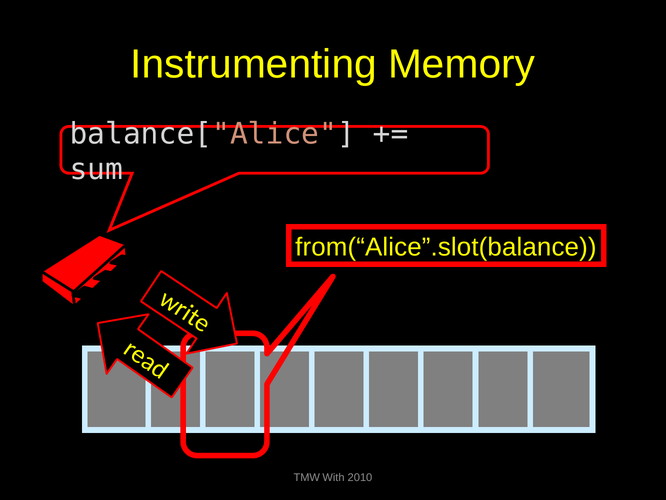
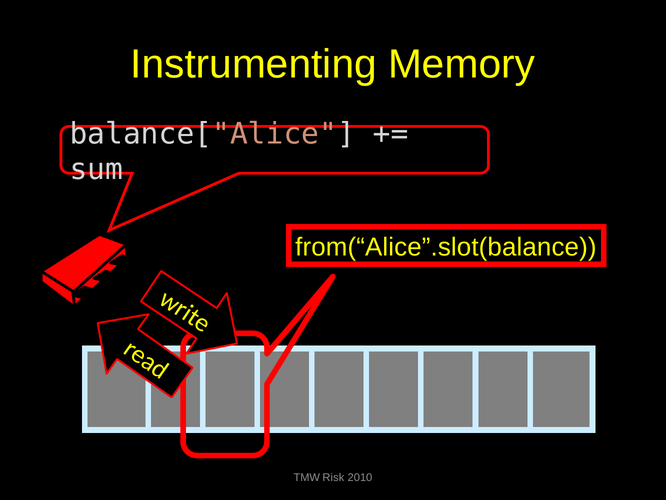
With: With -> Risk
